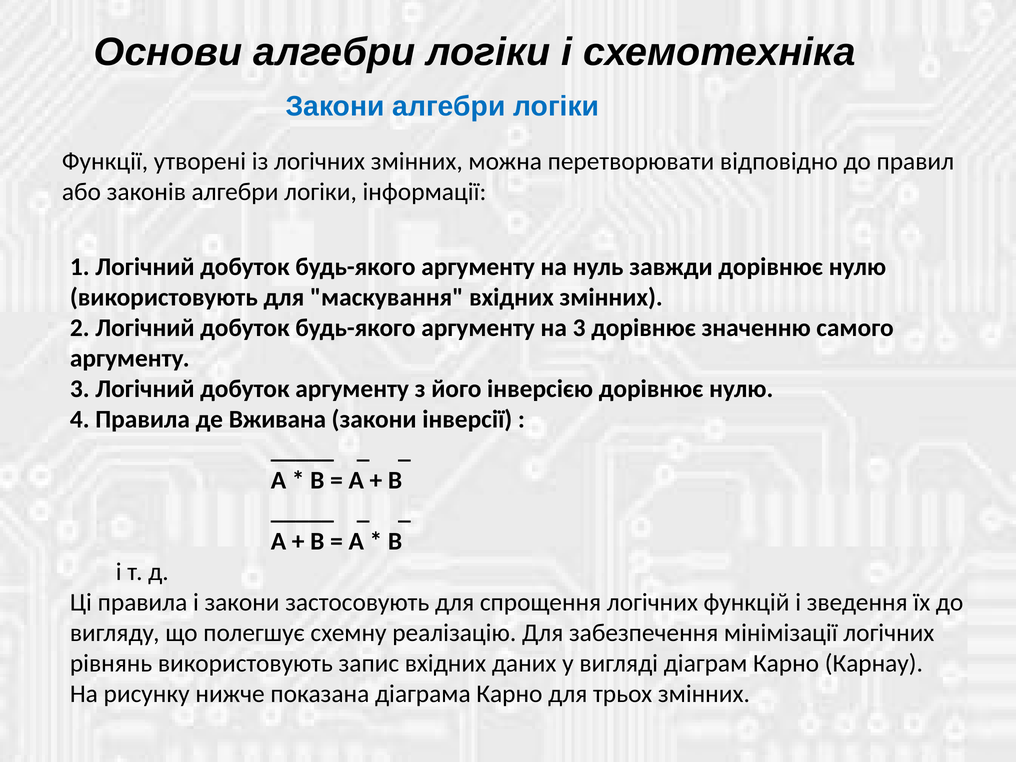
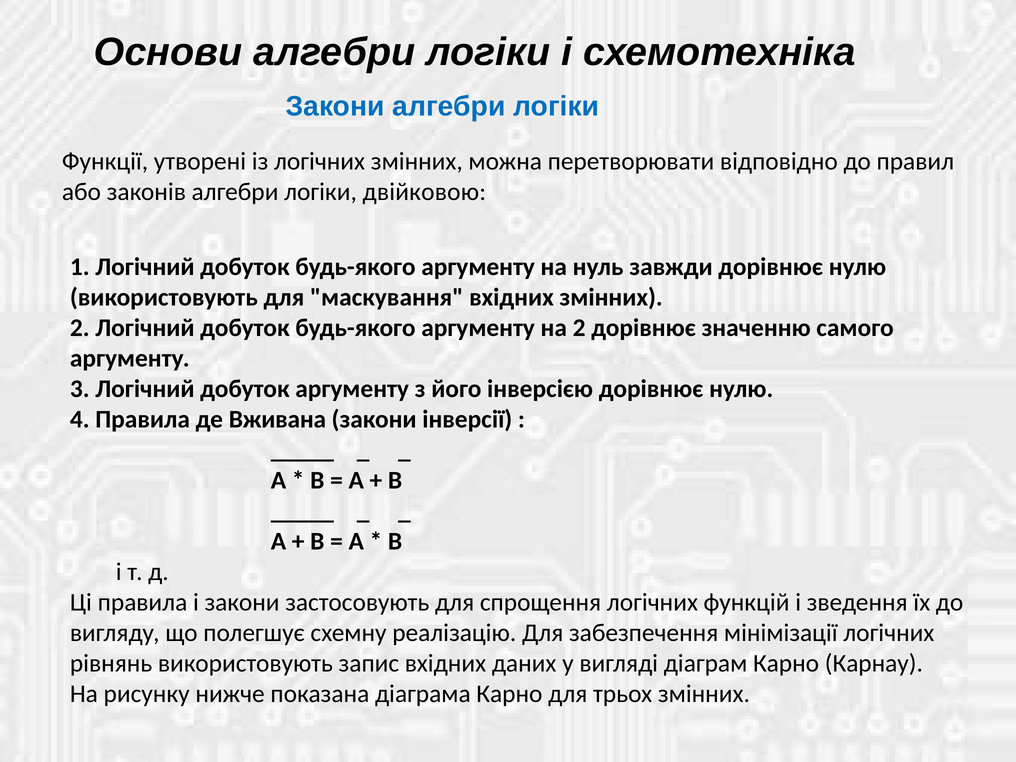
інформації: інформації -> двійковою
на 3: 3 -> 2
